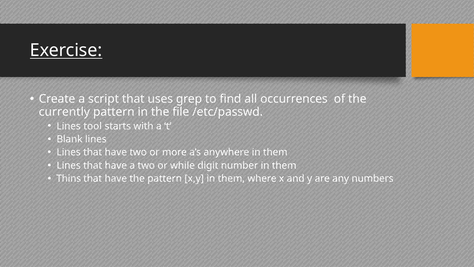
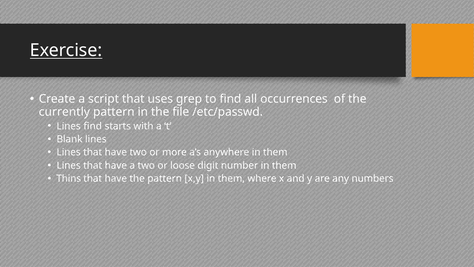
Lines tool: tool -> find
while: while -> loose
